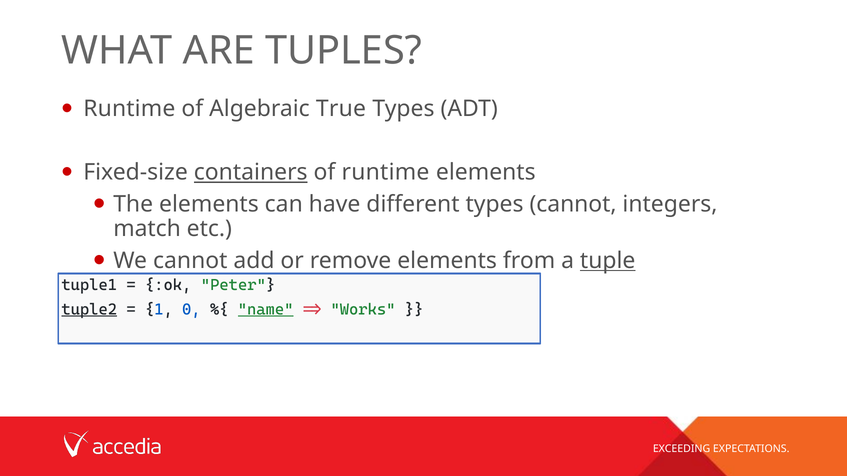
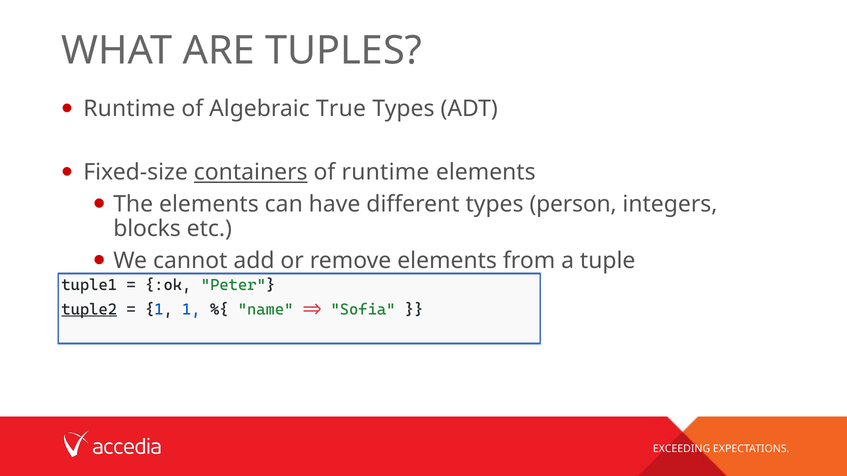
types cannot: cannot -> person
match: match -> blocks
tuple underline: present -> none
1 0: 0 -> 1
name underline: present -> none
Works: Works -> Sofia
